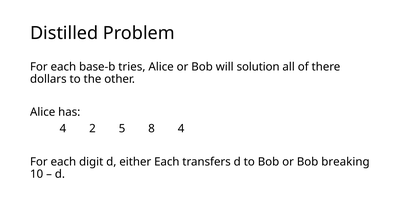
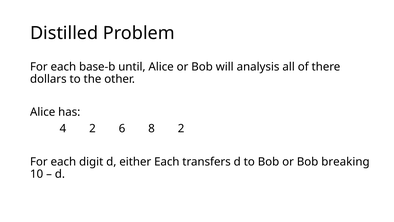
tries: tries -> until
solution: solution -> analysis
5: 5 -> 6
8 4: 4 -> 2
